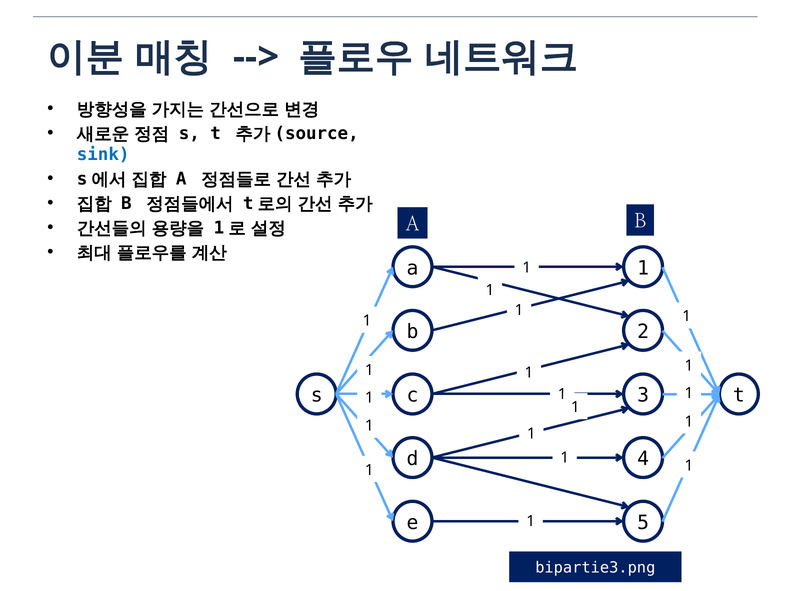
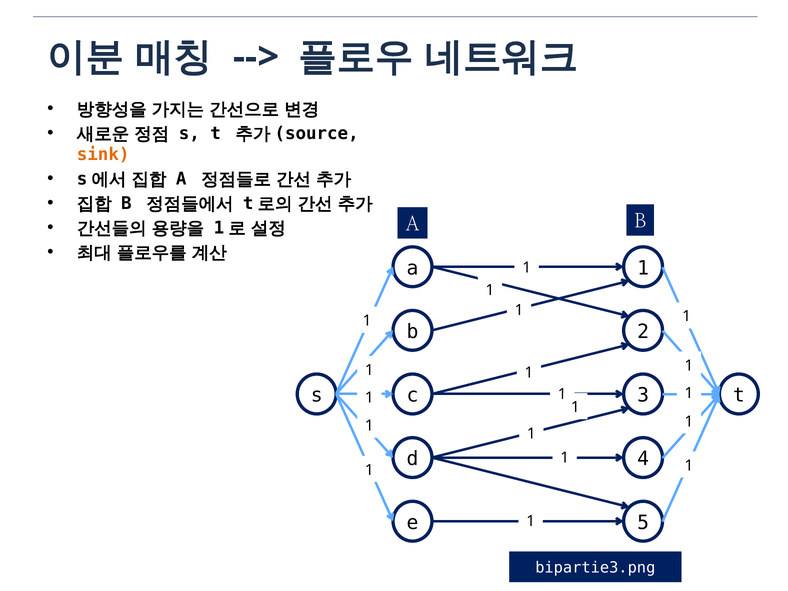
sink colour: blue -> orange
